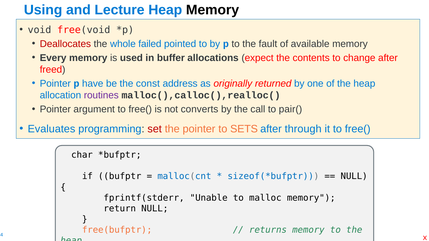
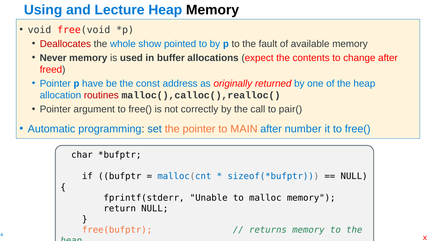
failed: failed -> show
Every: Every -> Never
routines colour: purple -> red
converts: converts -> correctly
Evaluates: Evaluates -> Automatic
set at (155, 129) colour: red -> blue
SETS: SETS -> MAIN
through: through -> number
